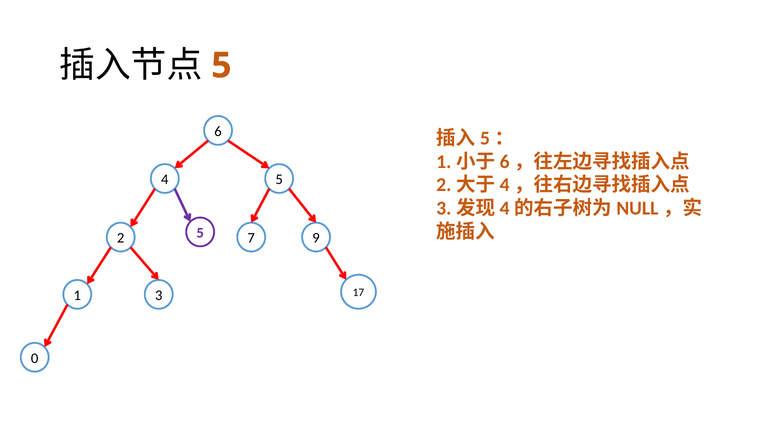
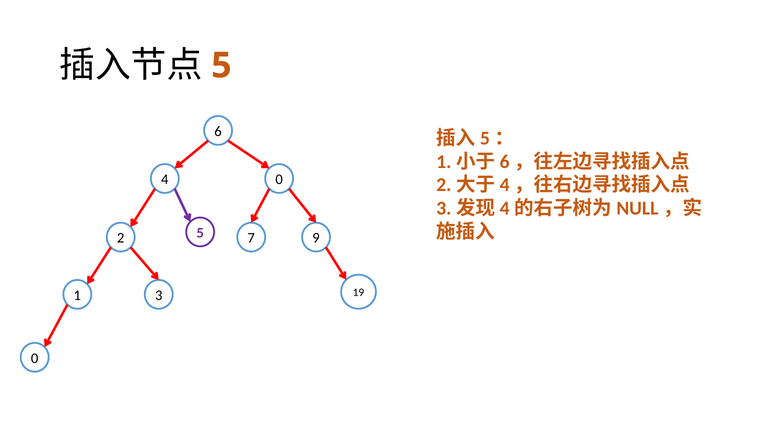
4 5: 5 -> 0
17: 17 -> 19
